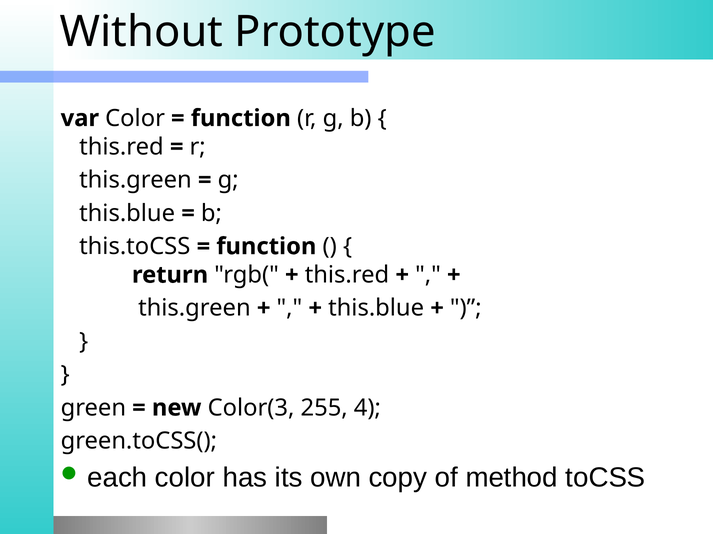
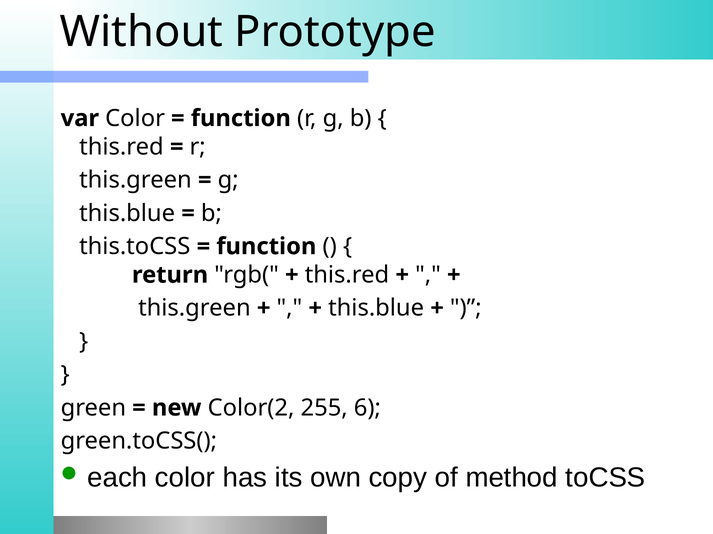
Color(3: Color(3 -> Color(2
4: 4 -> 6
